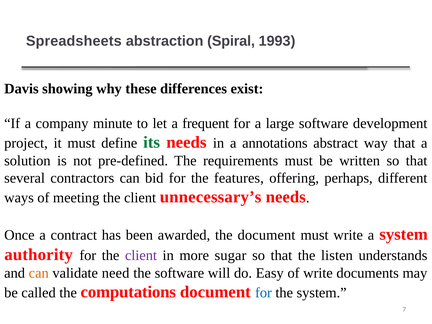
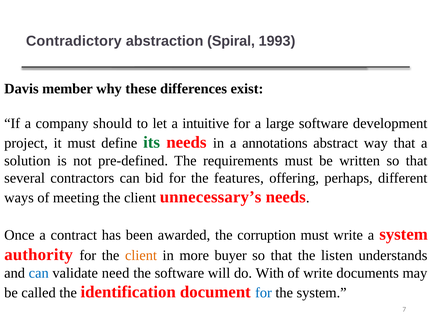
Spreadsheets: Spreadsheets -> Contradictory
showing: showing -> member
minute: minute -> should
frequent: frequent -> intuitive
the document: document -> corruption
client at (141, 255) colour: purple -> orange
sugar: sugar -> buyer
can at (39, 273) colour: orange -> blue
Easy: Easy -> With
computations: computations -> identification
